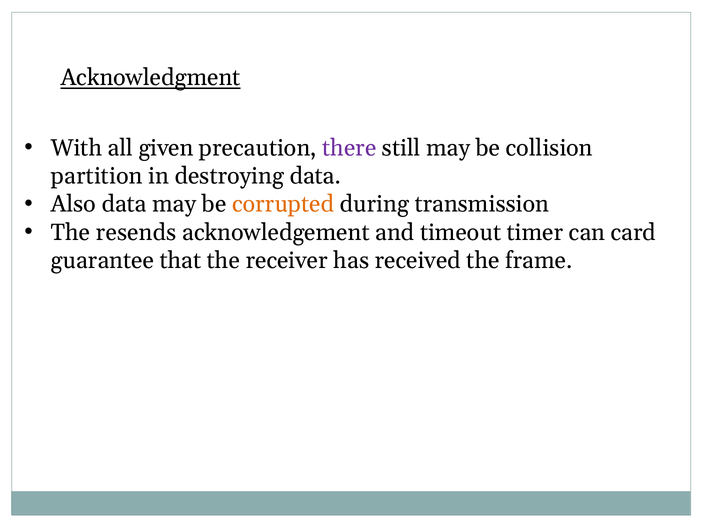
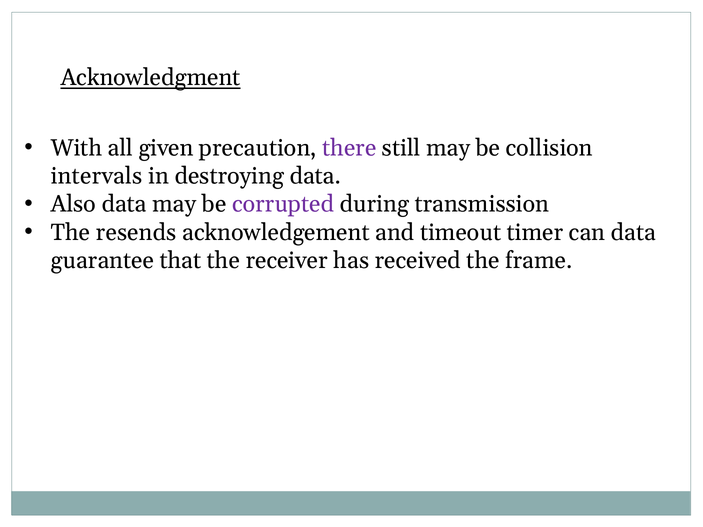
partition: partition -> intervals
corrupted colour: orange -> purple
can card: card -> data
